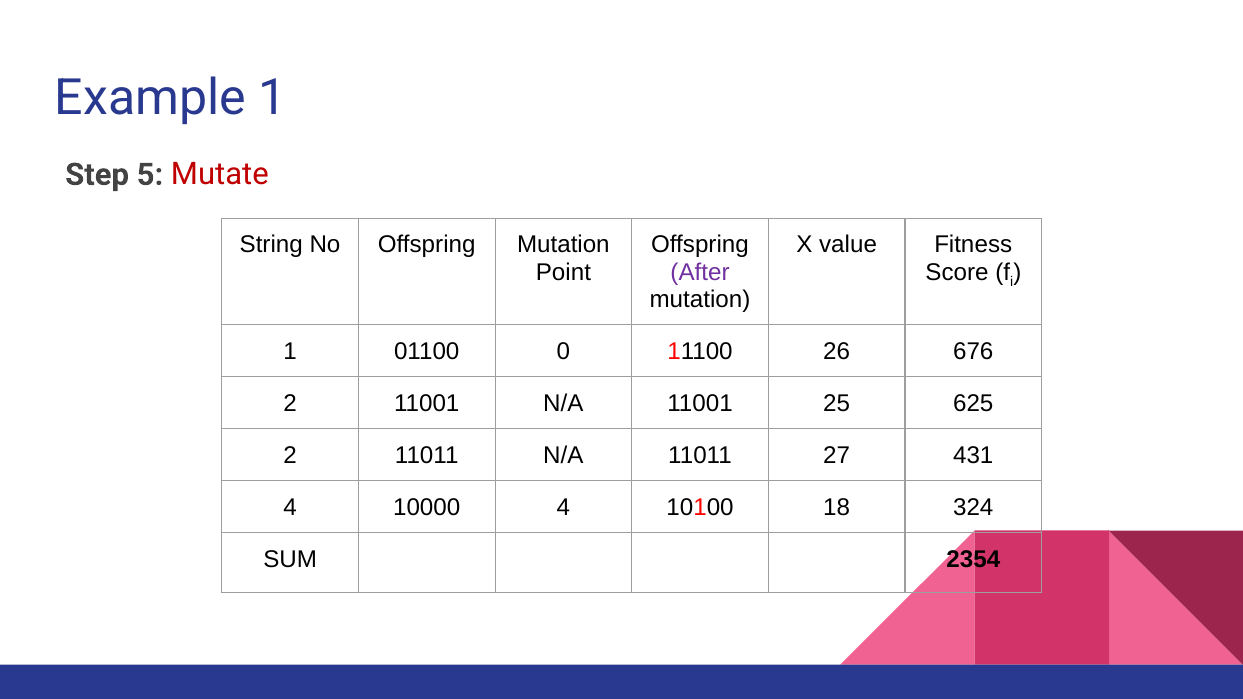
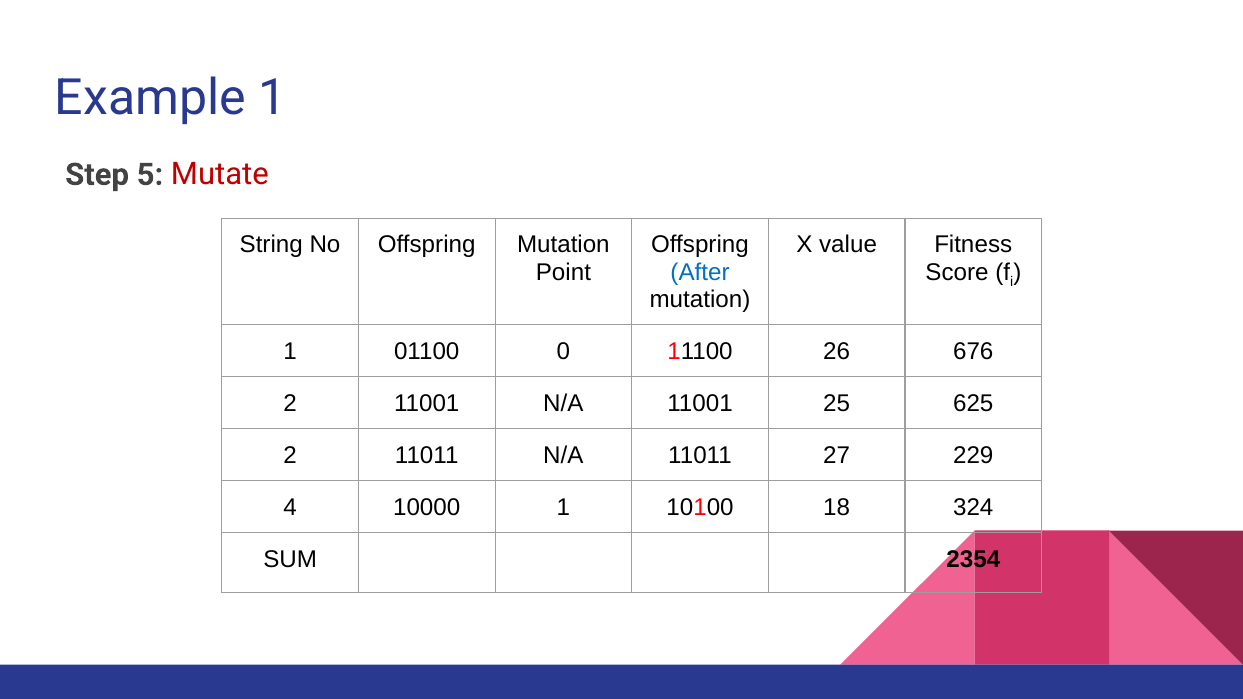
After colour: purple -> blue
431: 431 -> 229
10000 4: 4 -> 1
